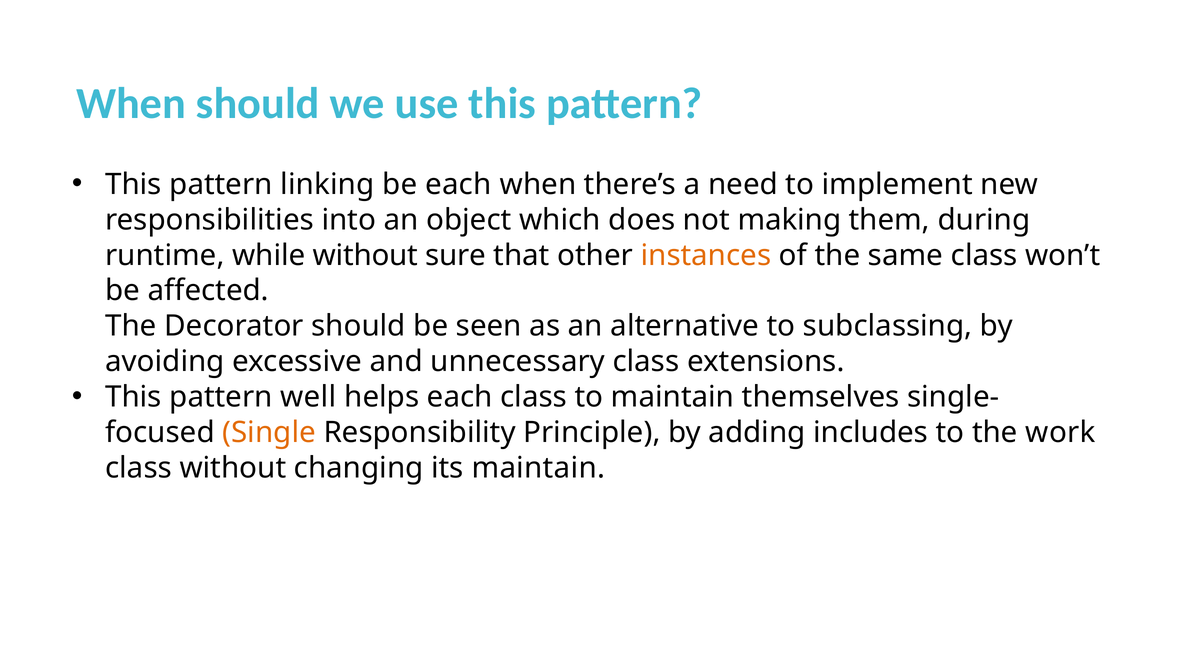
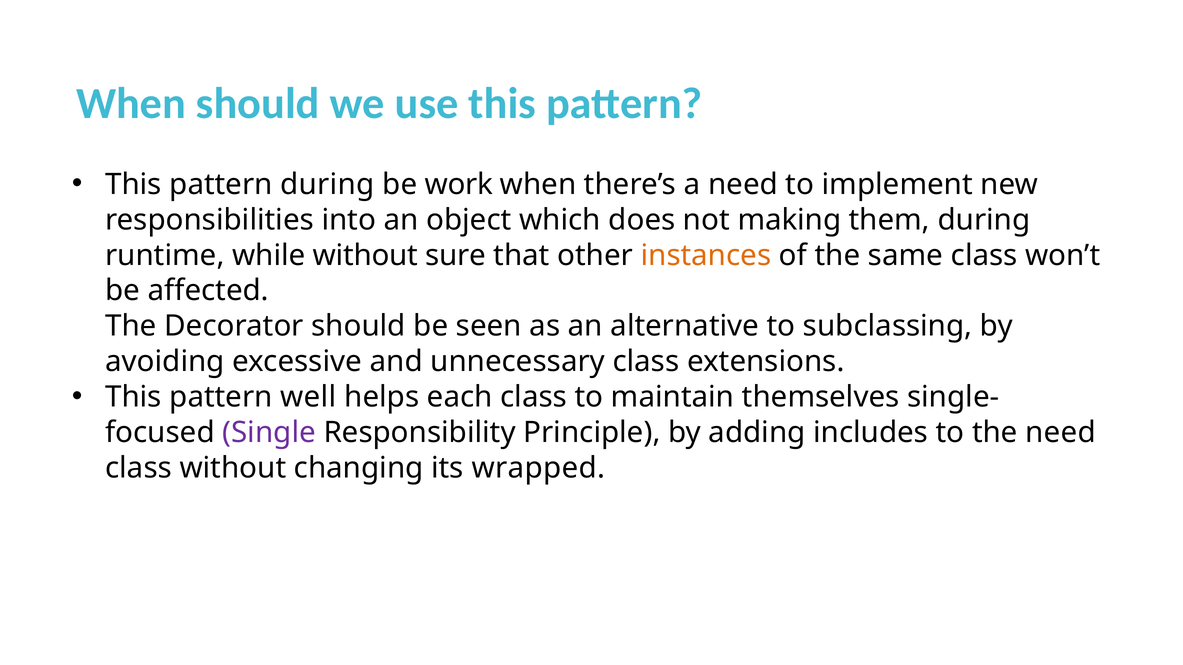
pattern linking: linking -> during
be each: each -> work
Single colour: orange -> purple
the work: work -> need
its maintain: maintain -> wrapped
